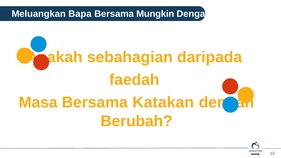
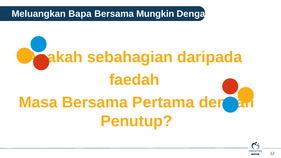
Katakan: Katakan -> Pertama
Berubah: Berubah -> Penutup
